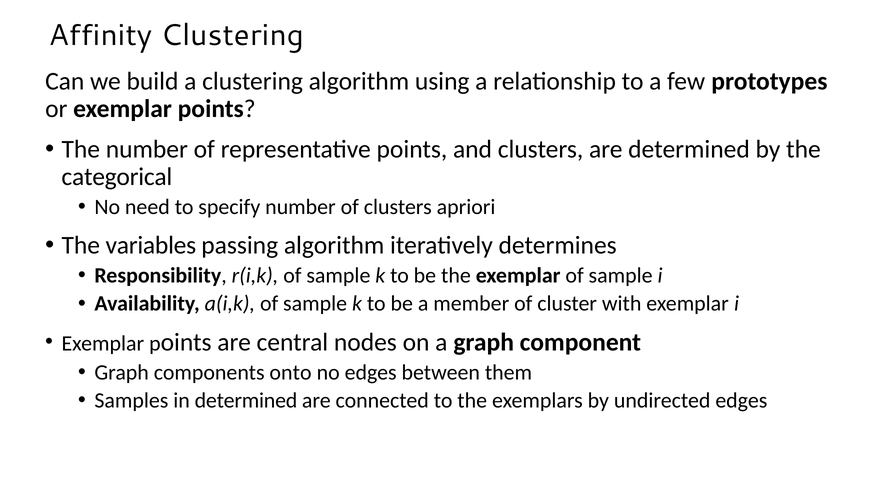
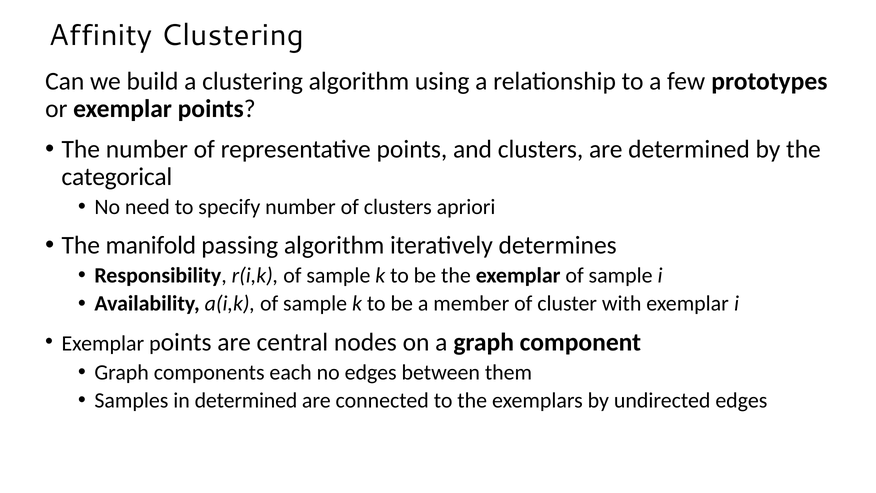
variables: variables -> manifold
onto: onto -> each
